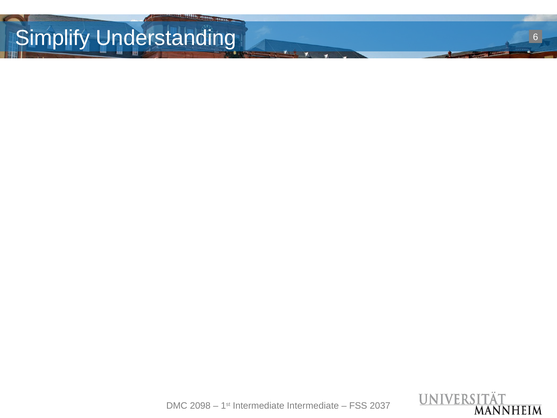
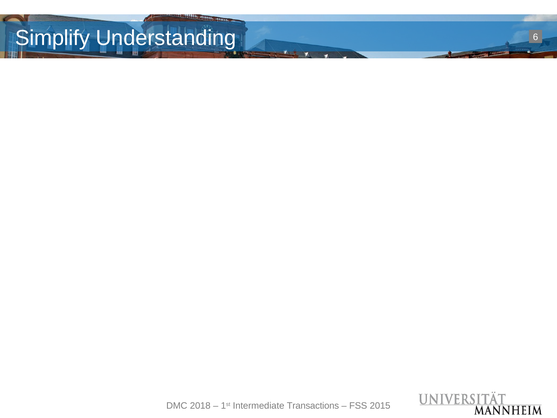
2098: 2098 -> 2018
Intermediate Intermediate: Intermediate -> Transactions
2037: 2037 -> 2015
